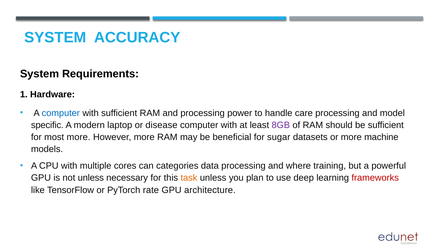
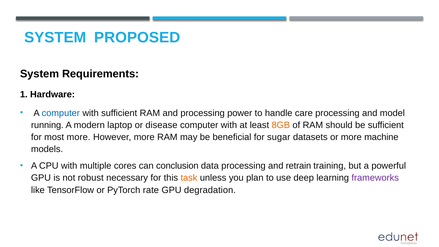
ACCURACY: ACCURACY -> PROPOSED
specific: specific -> running
8GB colour: purple -> orange
categories: categories -> conclusion
where: where -> retrain
not unless: unless -> robust
frameworks colour: red -> purple
architecture: architecture -> degradation
